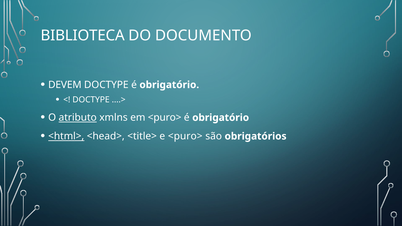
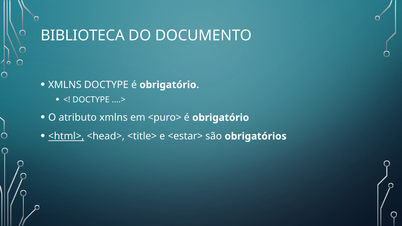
DEVEM at (65, 85): DEVEM -> XMLNS
atributo underline: present -> none
e <puro>: <puro> -> <estar>
